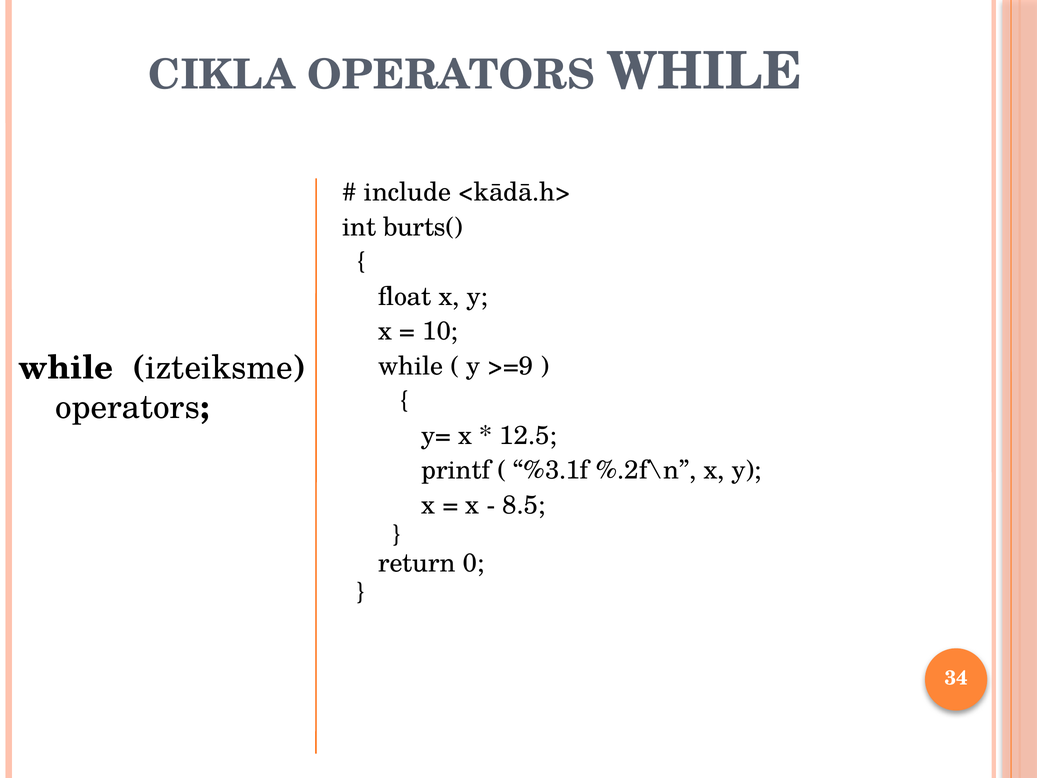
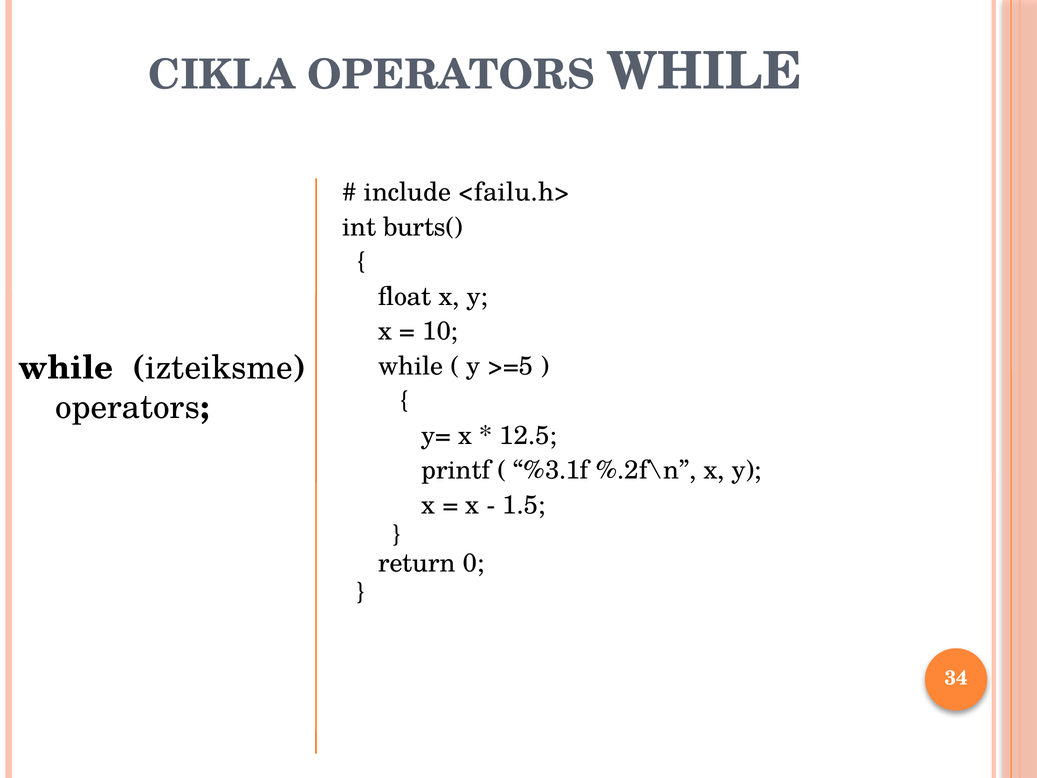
<kādā.h>: <kādā.h> -> <failu.h>
>=9: >=9 -> >=5
8.5: 8.5 -> 1.5
